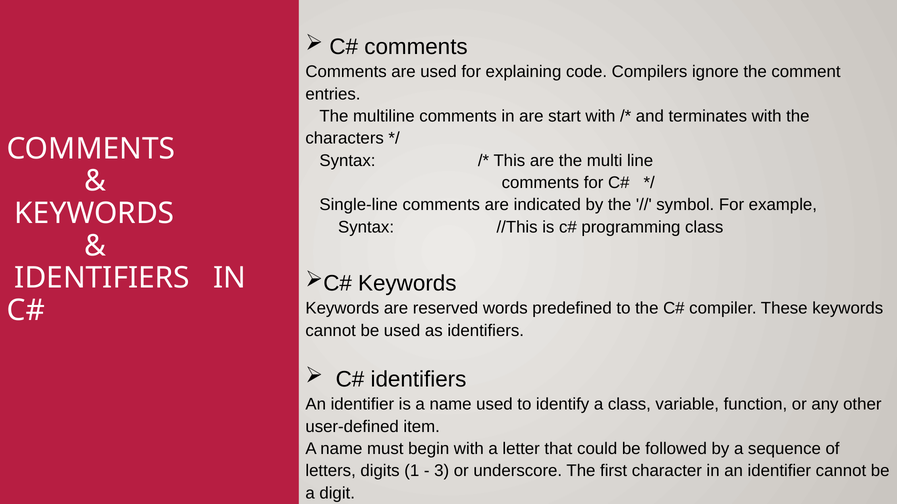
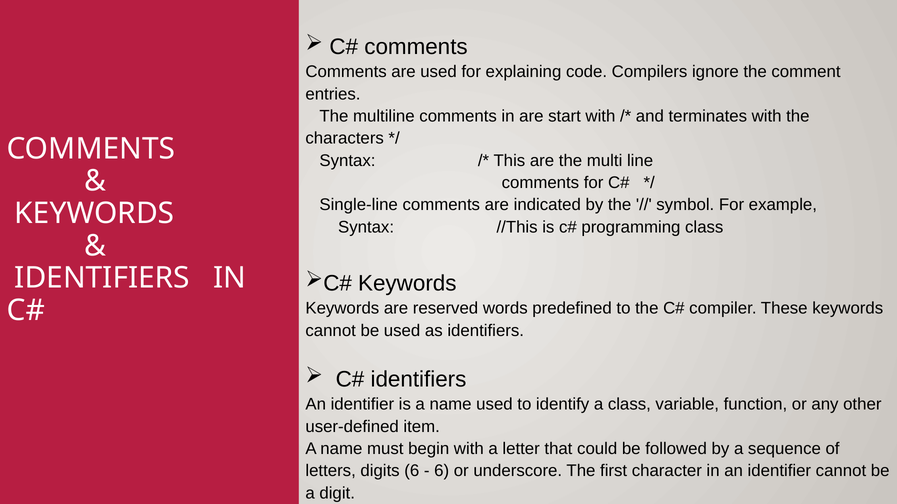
digits 1: 1 -> 6
3 at (442, 471): 3 -> 6
